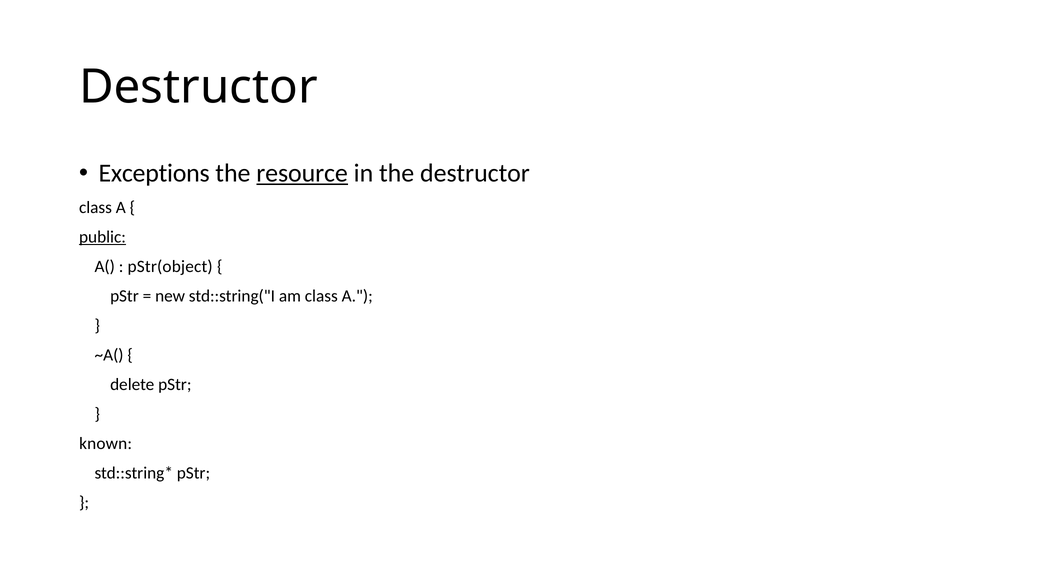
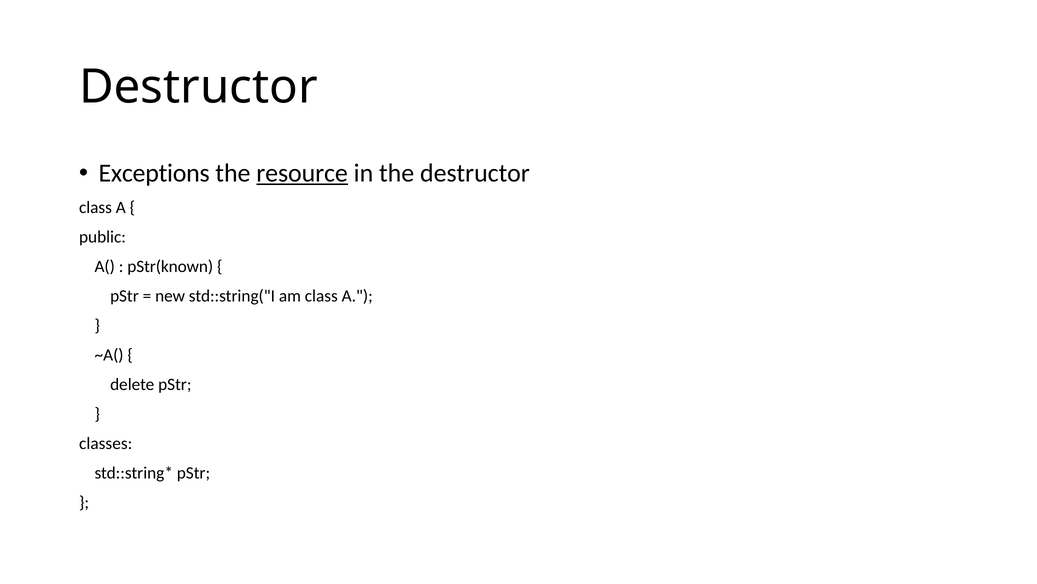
public underline: present -> none
pStr(object: pStr(object -> pStr(known
known: known -> classes
